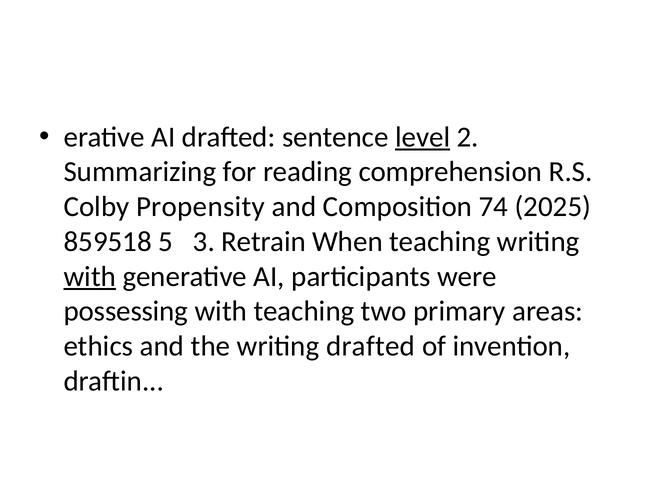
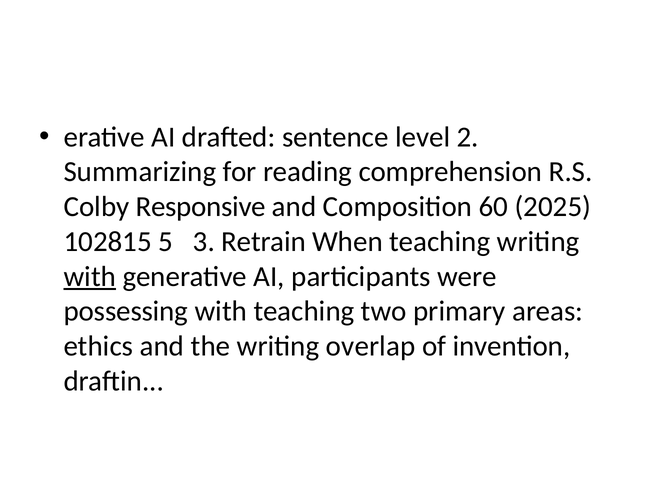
level underline: present -> none
Propensity: Propensity -> Responsive
74: 74 -> 60
859518: 859518 -> 102815
writing drafted: drafted -> overlap
